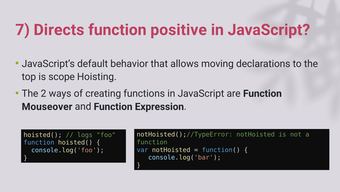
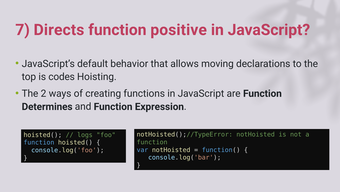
scope: scope -> codes
Mouseover: Mouseover -> Determines
